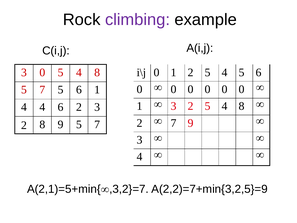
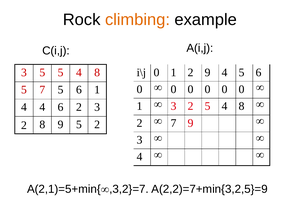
climbing colour: purple -> orange
3 0: 0 -> 5
1 2 5: 5 -> 9
9 5 7: 7 -> 2
